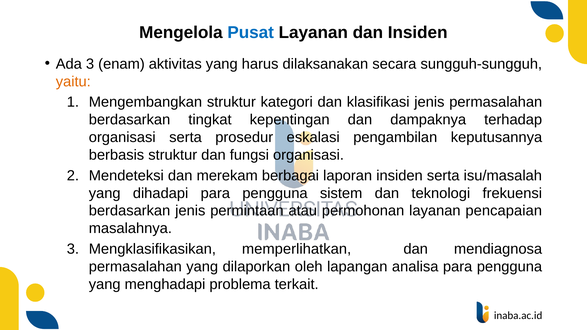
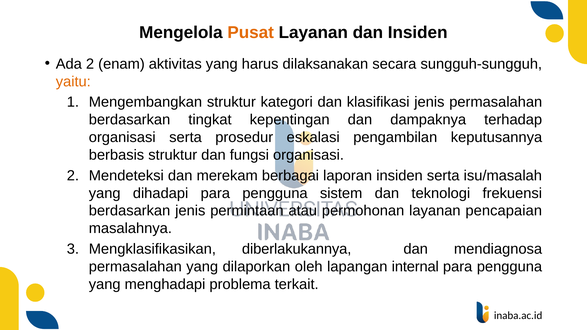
Pusat colour: blue -> orange
Ada 3: 3 -> 2
memperlihatkan: memperlihatkan -> diberlakukannya
analisa: analisa -> internal
